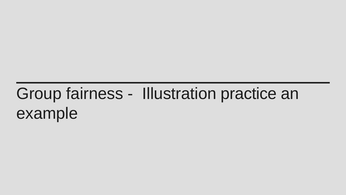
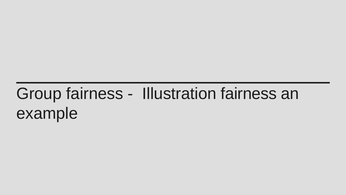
Illustration practice: practice -> fairness
